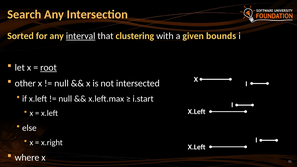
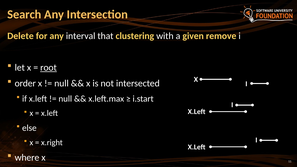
Sorted: Sorted -> Delete
interval underline: present -> none
bounds: bounds -> remove
other: other -> order
